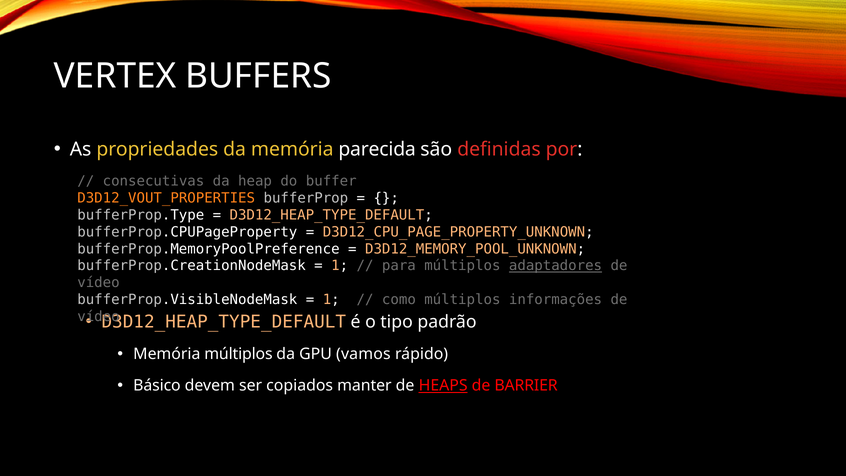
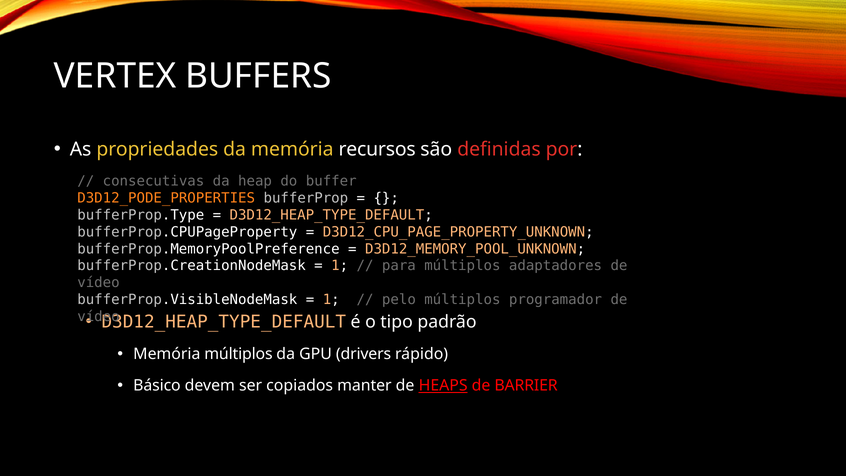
parecida: parecida -> recursos
D3D12_VOUT_PROPERTIES: D3D12_VOUT_PROPERTIES -> D3D12_PODE_PROPERTIES
adaptadores underline: present -> none
como: como -> pelo
informações: informações -> programador
vamos: vamos -> drivers
